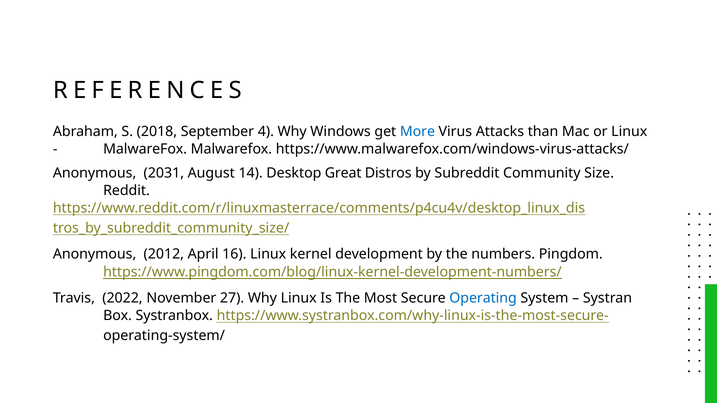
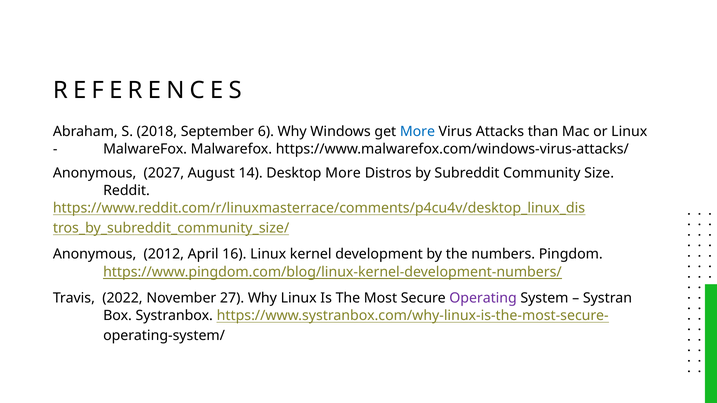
4: 4 -> 6
2031: 2031 -> 2027
Desktop Great: Great -> More
Operating colour: blue -> purple
